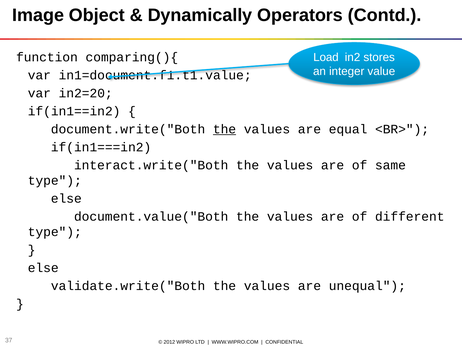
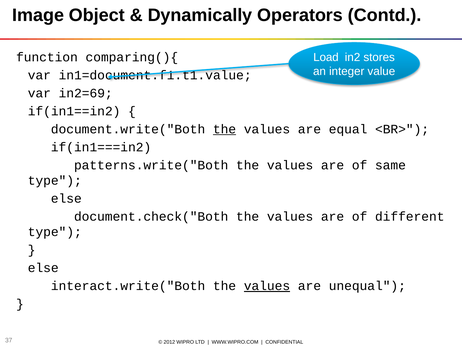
in2=20: in2=20 -> in2=69
interact.write("Both: interact.write("Both -> patterns.write("Both
document.value("Both: document.value("Both -> document.check("Both
validate.write("Both: validate.write("Both -> interact.write("Both
values at (267, 286) underline: none -> present
